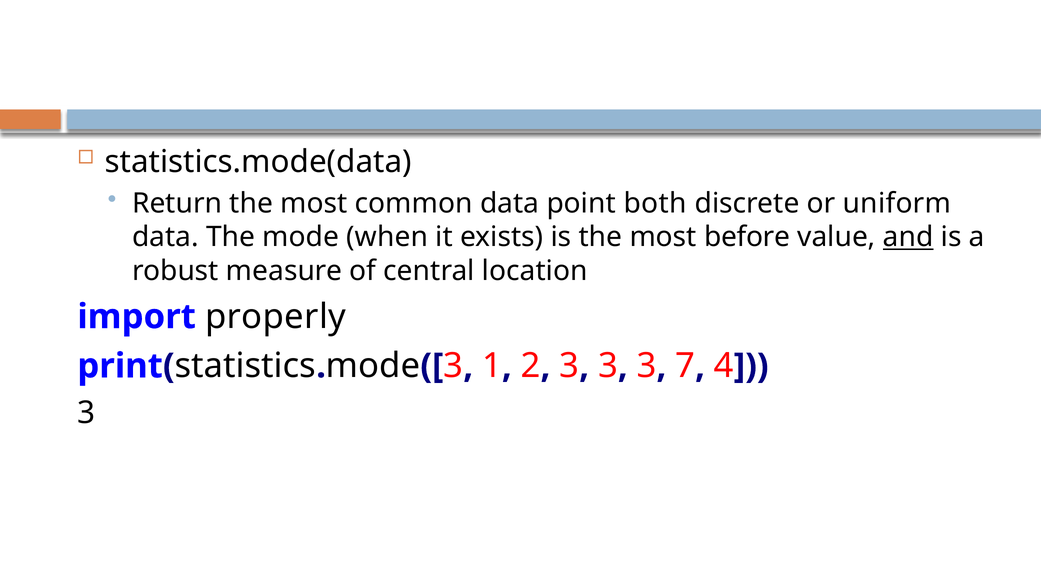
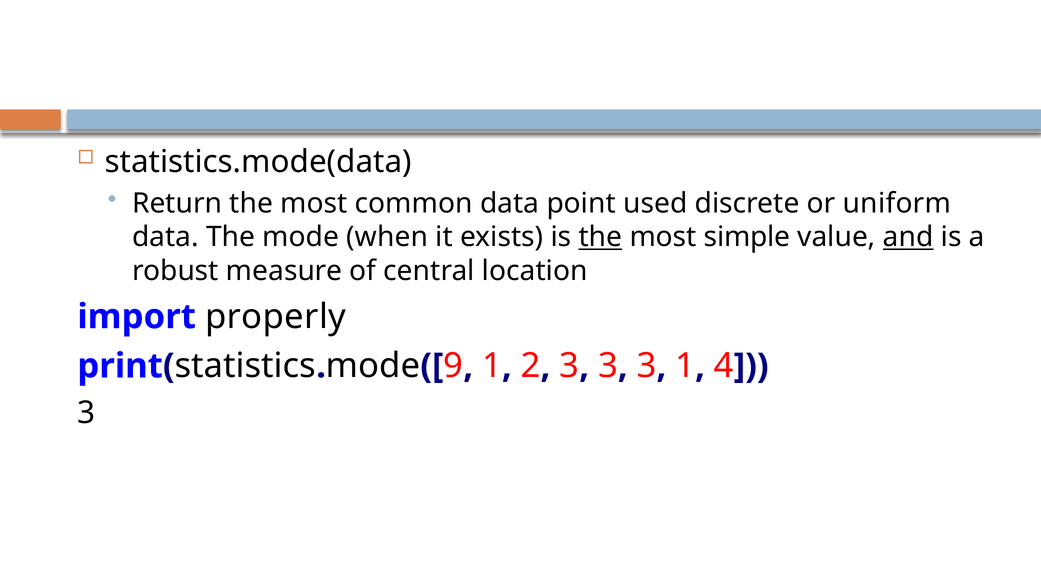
both: both -> used
the at (600, 237) underline: none -> present
before: before -> simple
3 at (453, 366): 3 -> 9
7 at (685, 366): 7 -> 1
